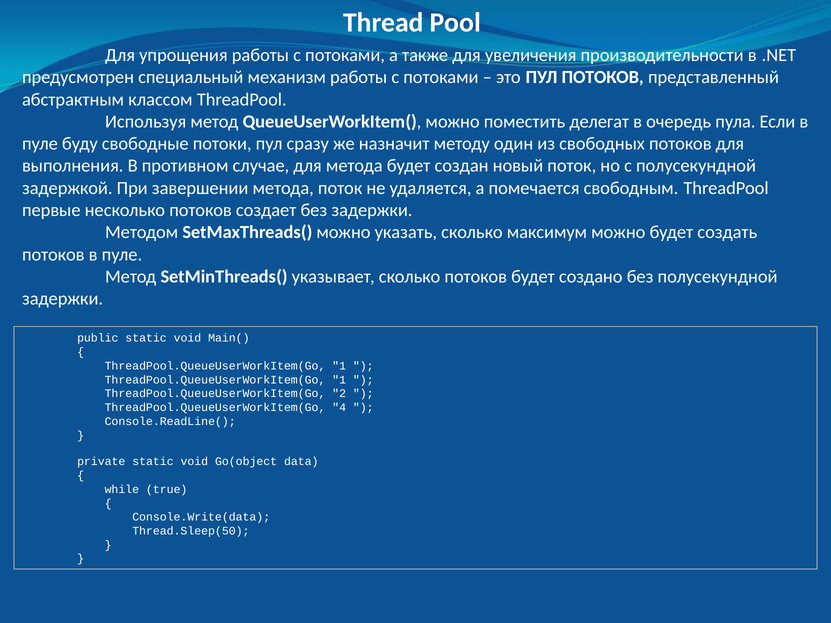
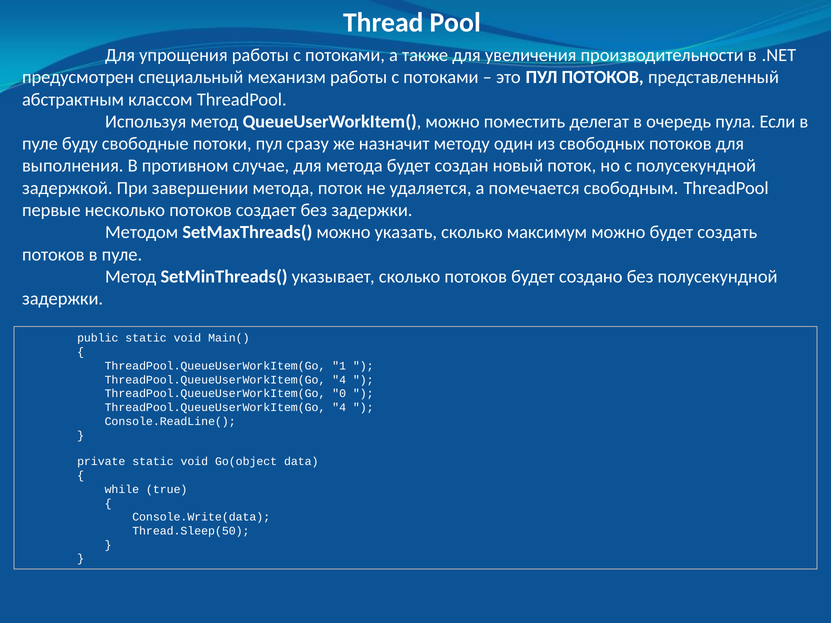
1 at (339, 380): 1 -> 4
2: 2 -> 0
